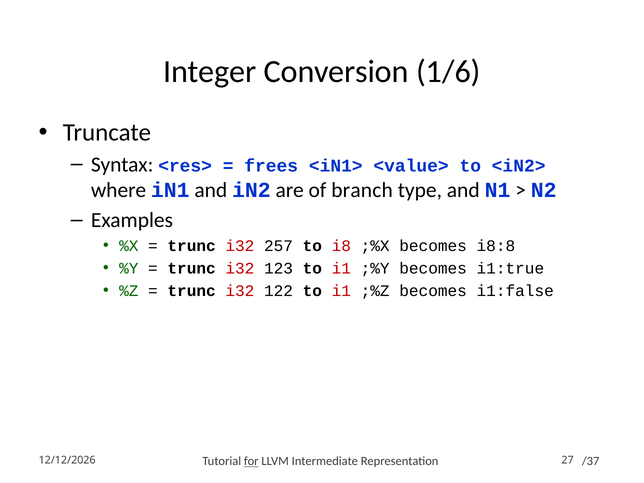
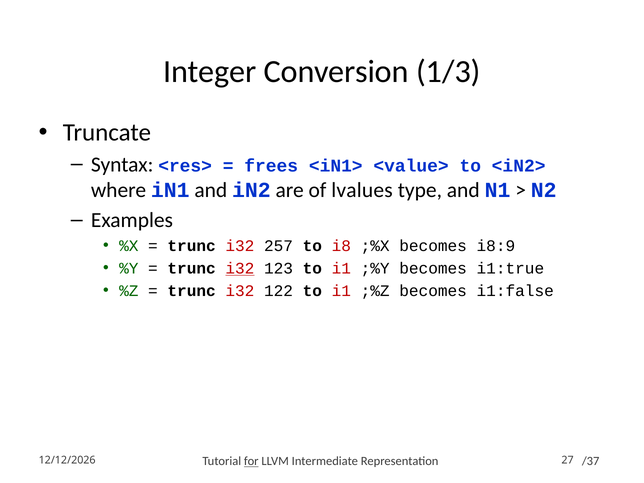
1/6: 1/6 -> 1/3
branch: branch -> lvalues
i8:8: i8:8 -> i8:9
i32 at (240, 268) underline: none -> present
